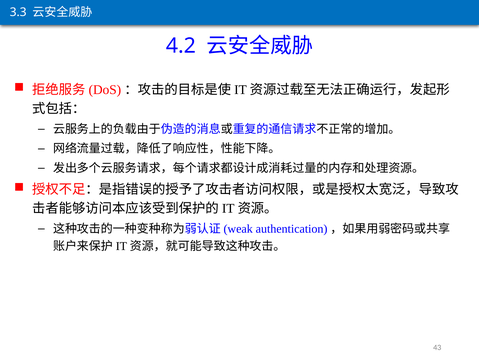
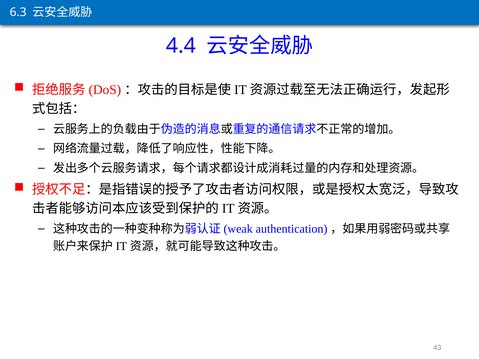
3.3: 3.3 -> 6.3
4.2: 4.2 -> 4.4
